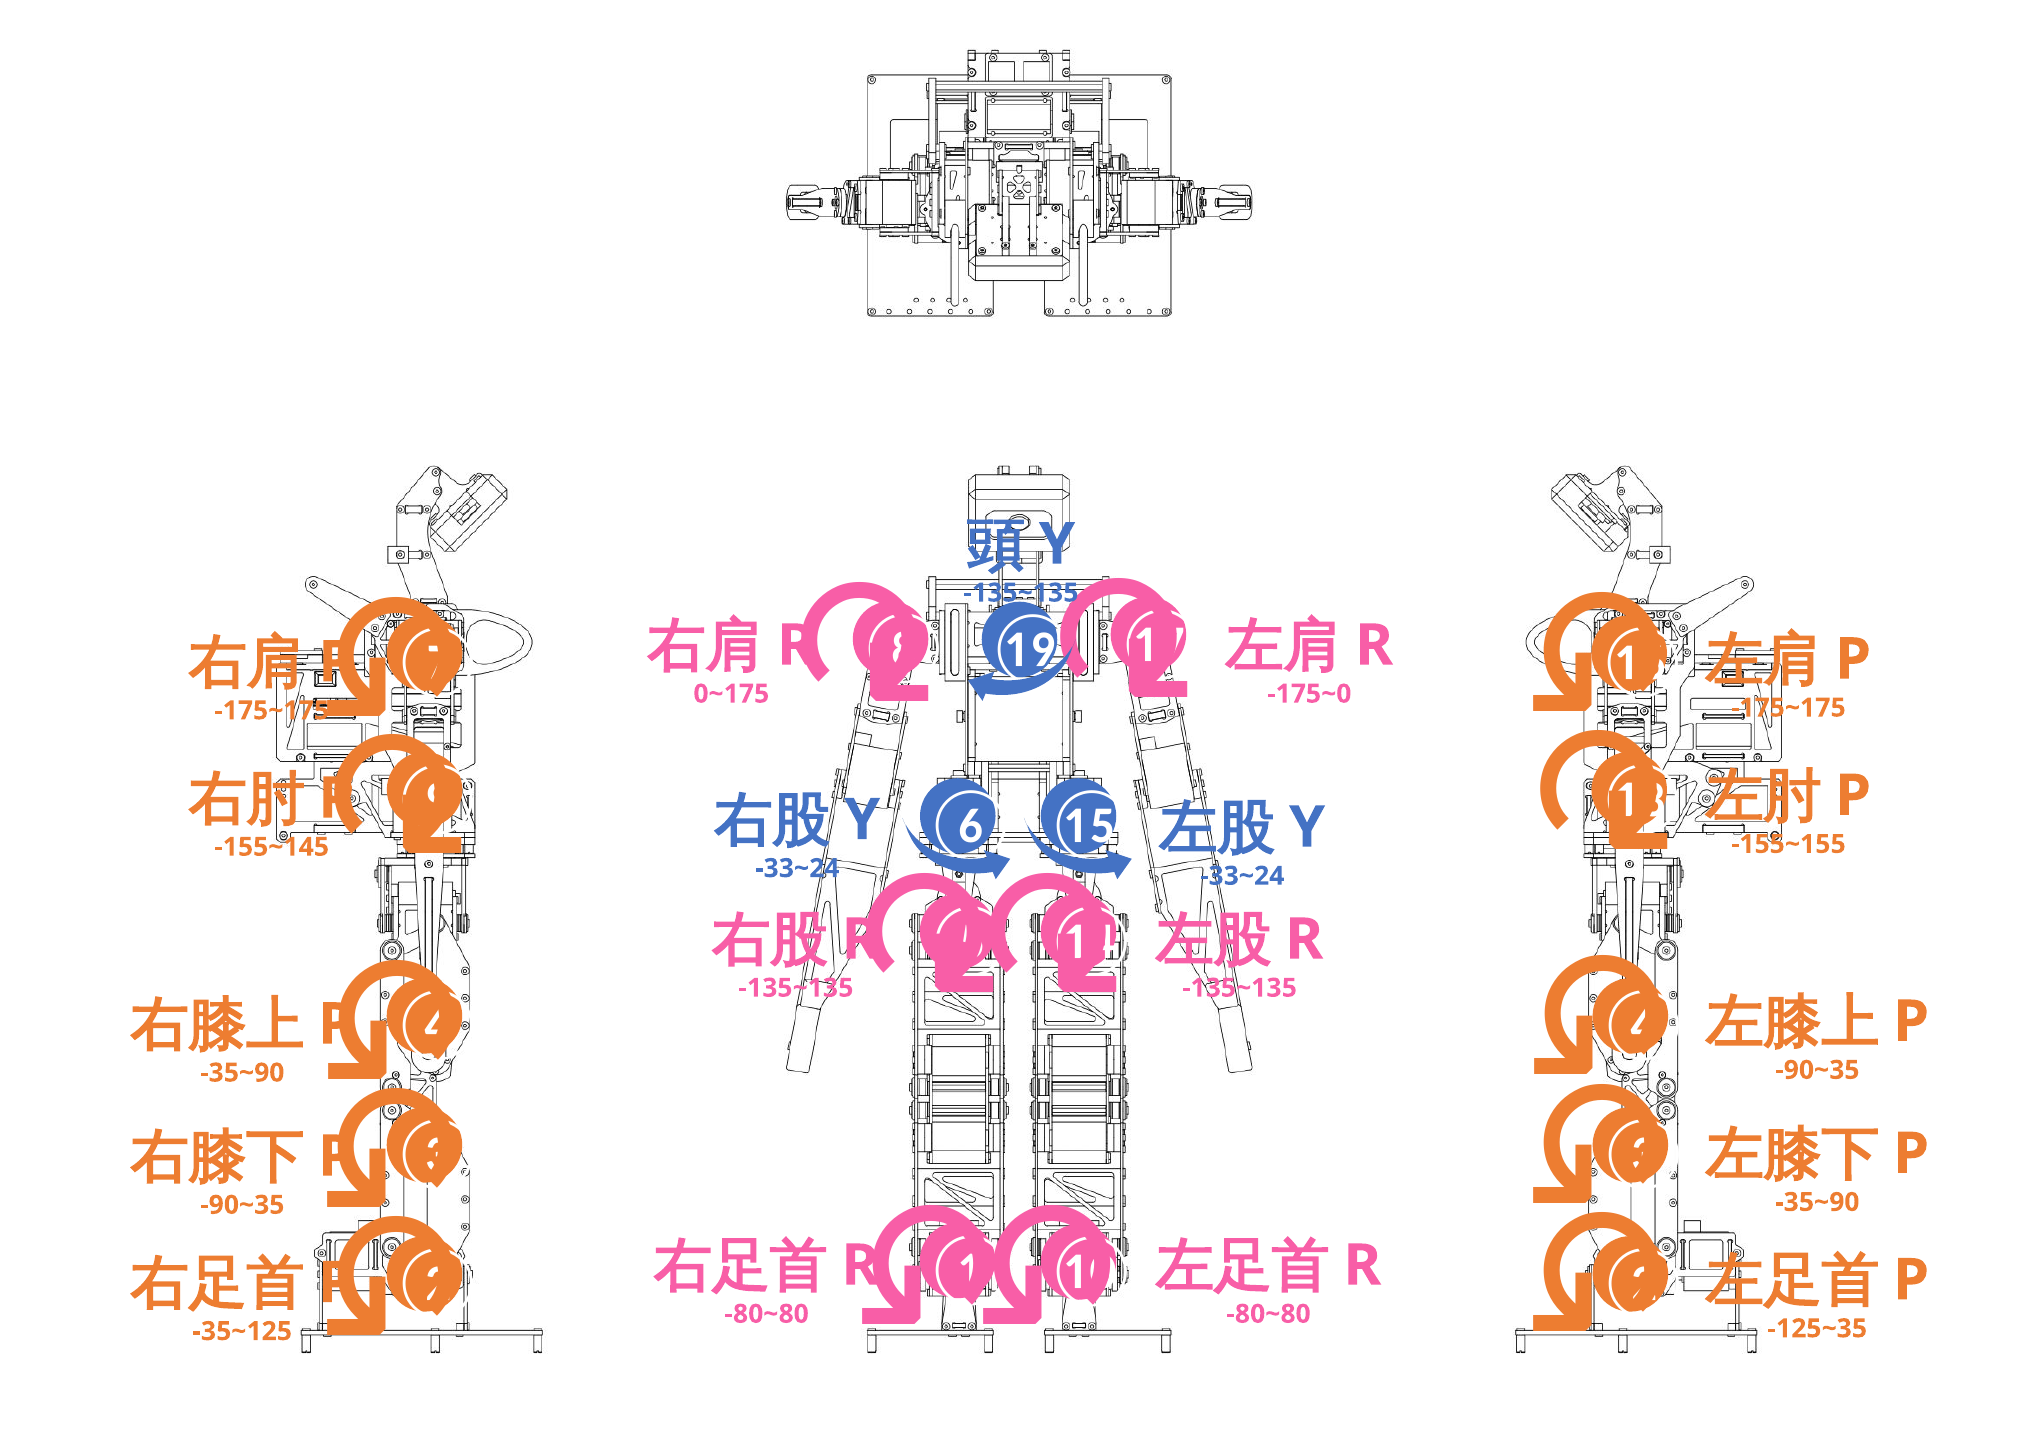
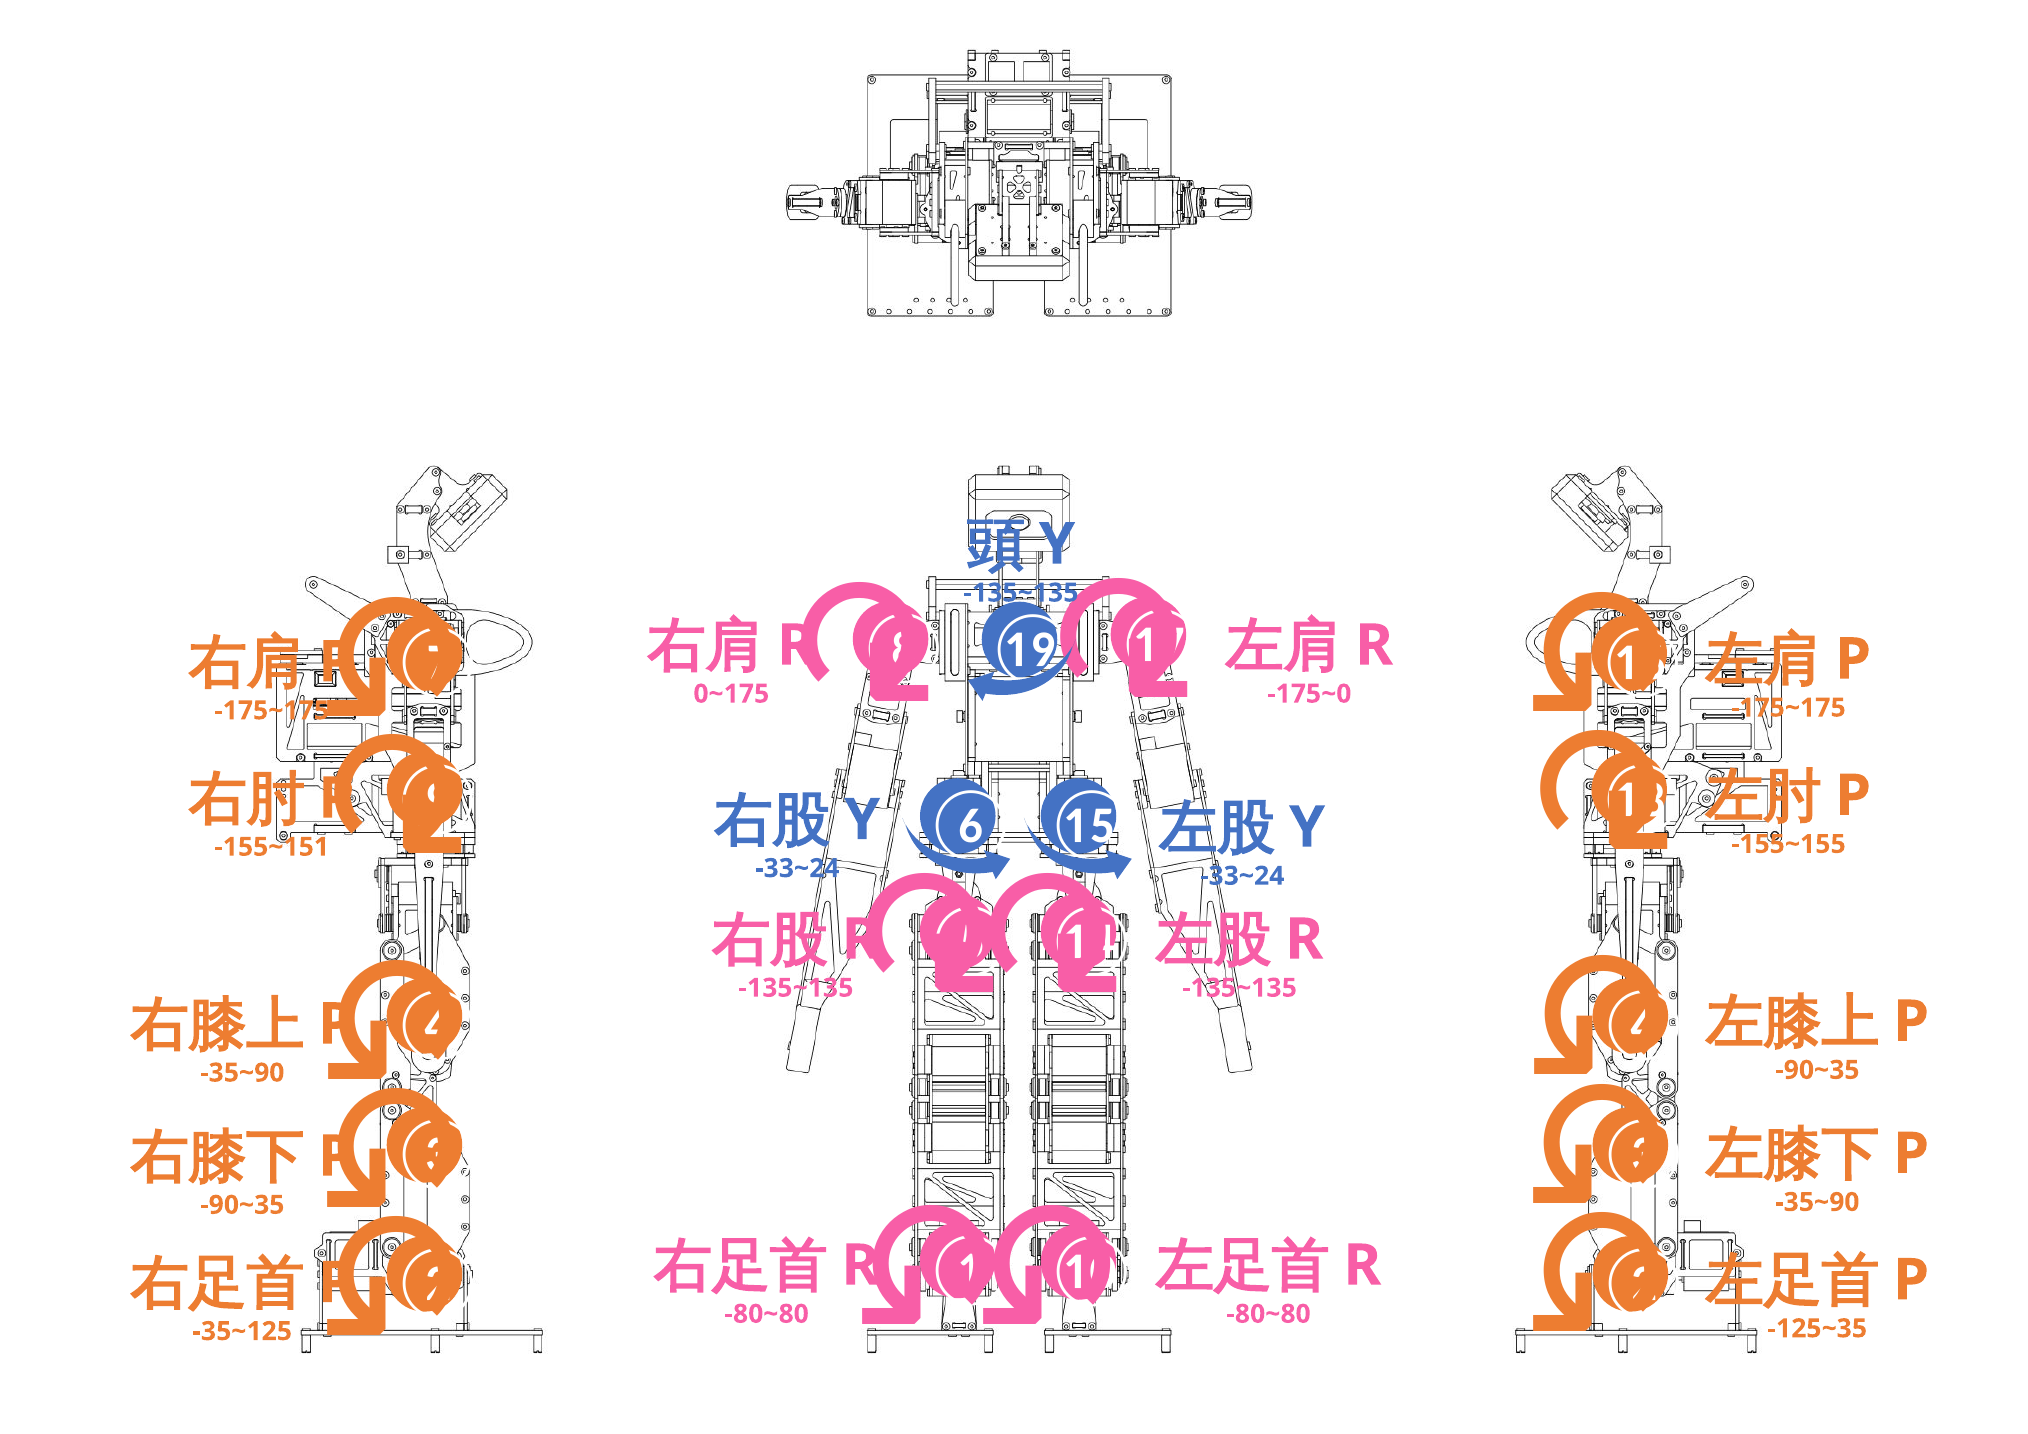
-155~145: -155~145 -> -155~151
